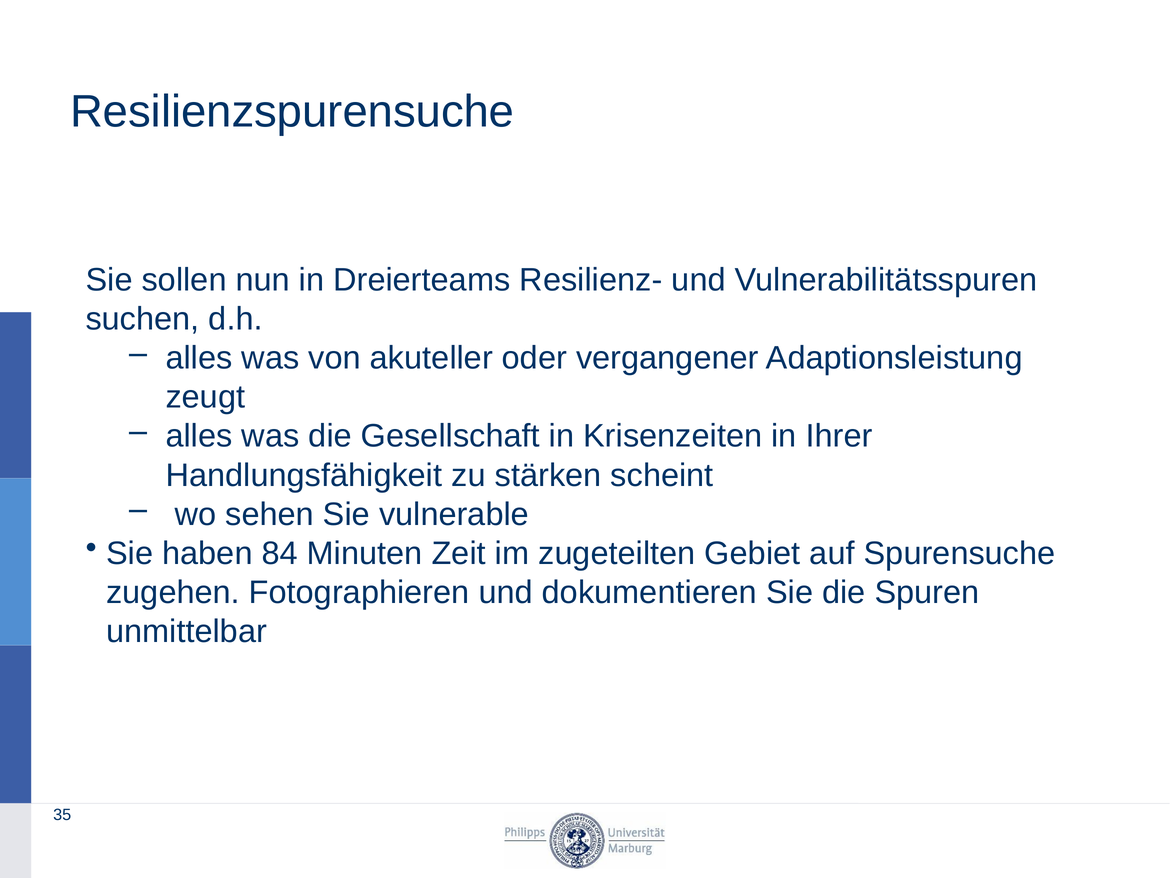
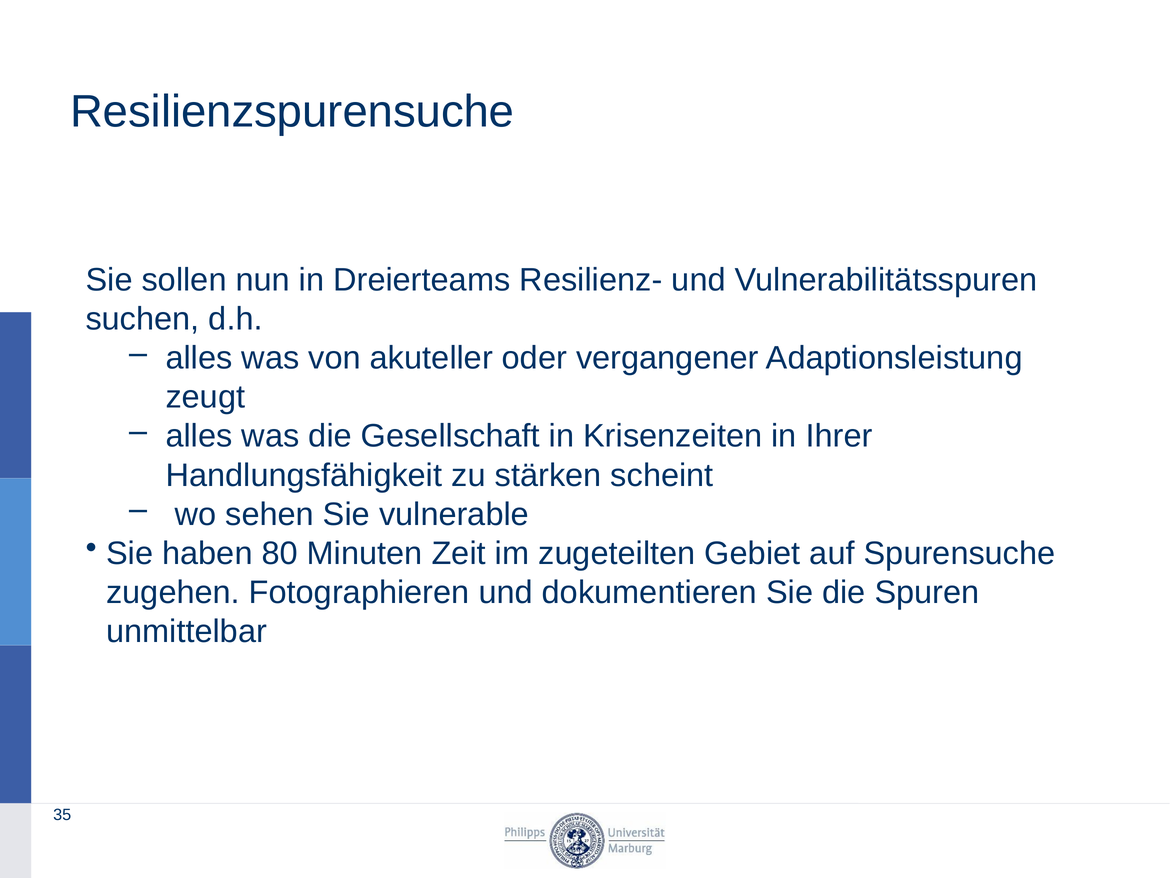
84: 84 -> 80
